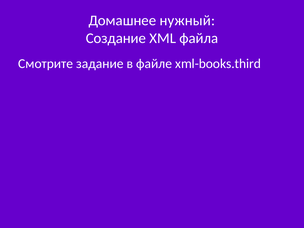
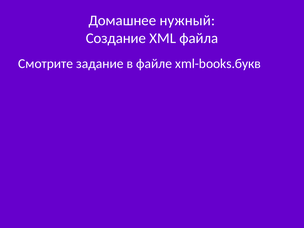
xml-books.third: xml-books.third -> xml-books.букв
